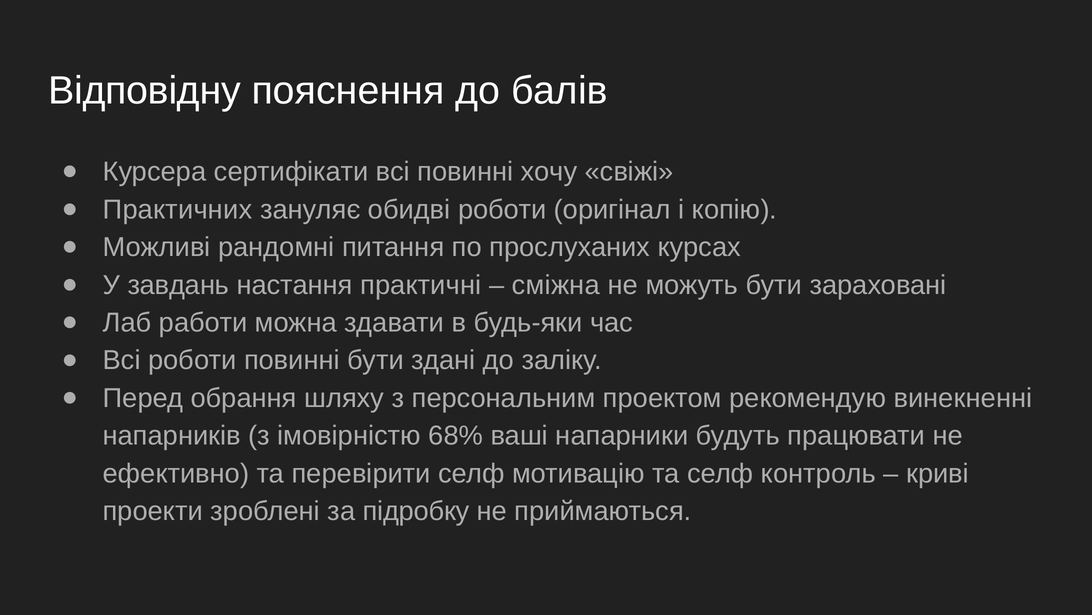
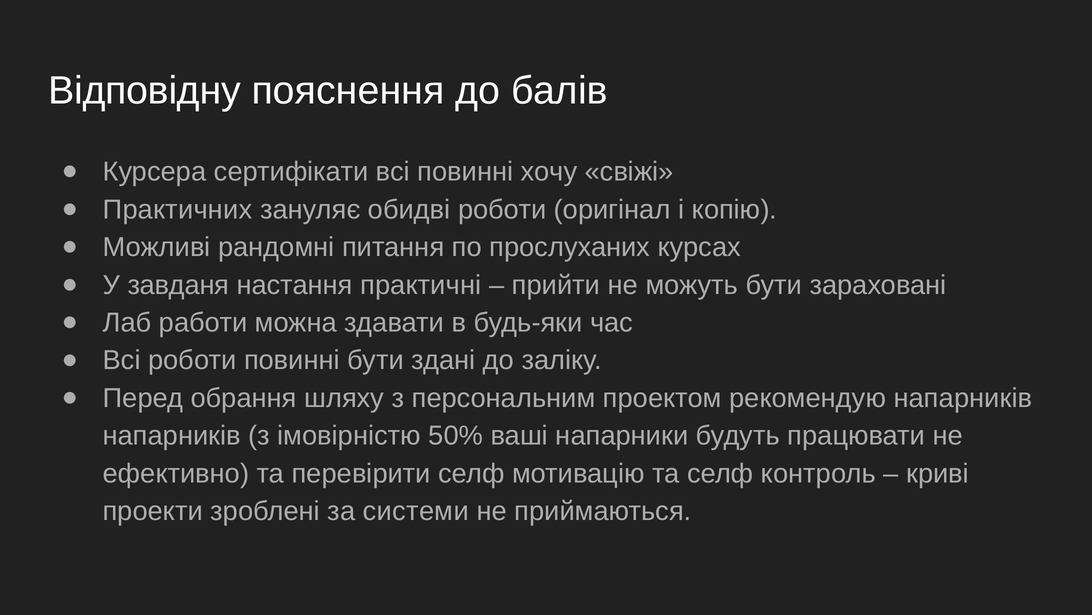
завдань: завдань -> завданя
сміжна: сміжна -> прийти
рекомендую винекненні: винекненні -> напарників
68%: 68% -> 50%
підробку: підробку -> системи
